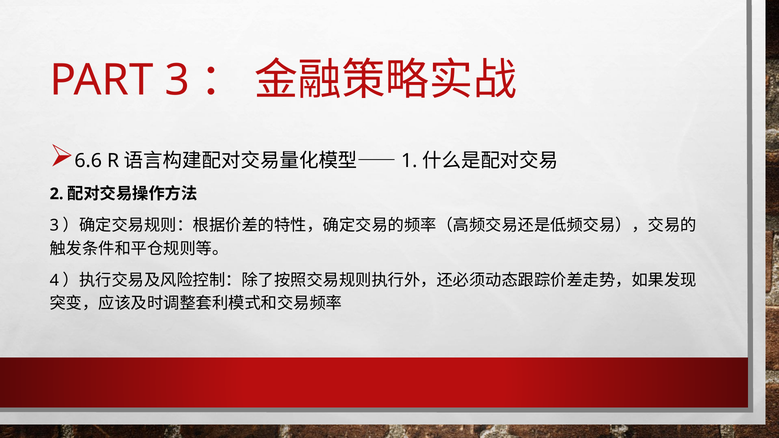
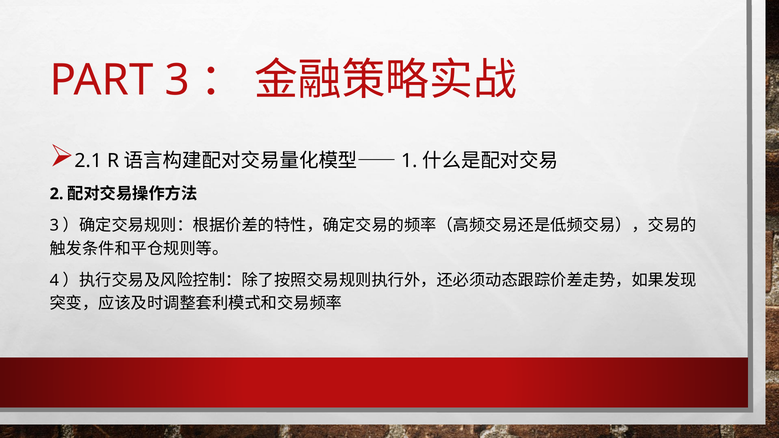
6.6: 6.6 -> 2.1
